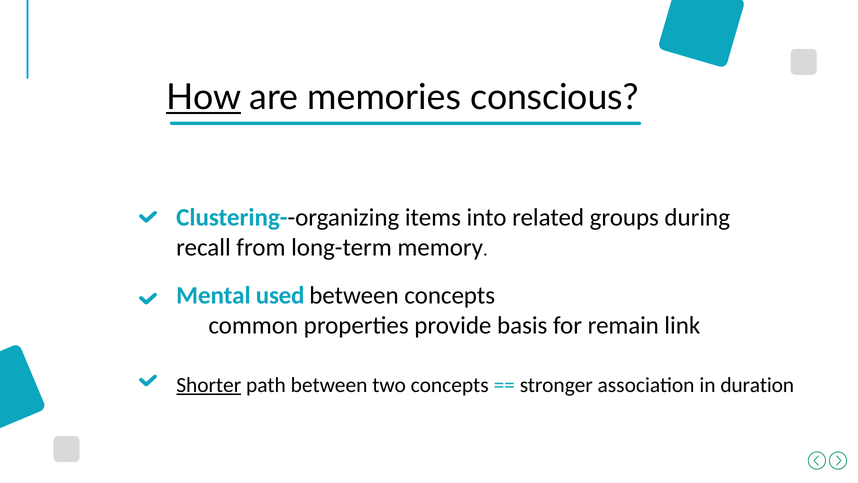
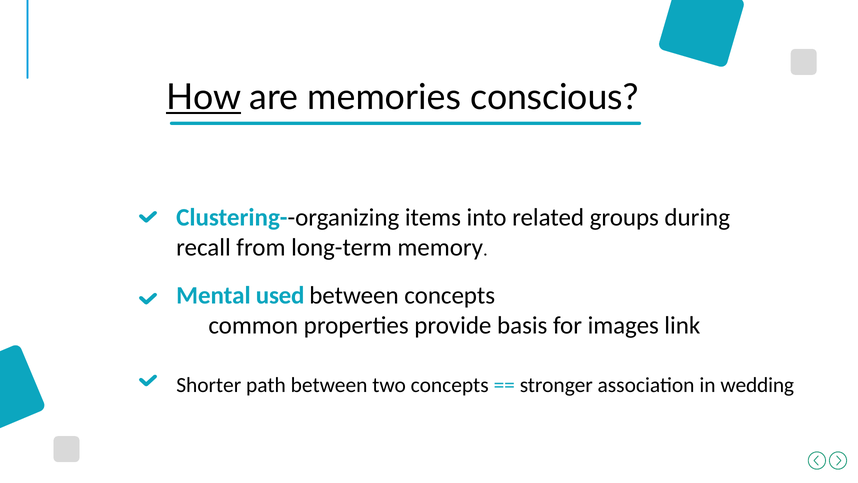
remain: remain -> images
Shorter underline: present -> none
duration: duration -> wedding
